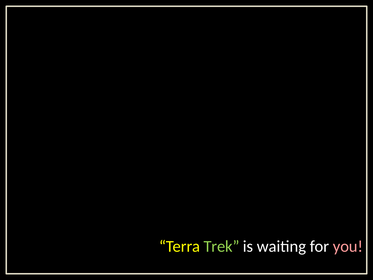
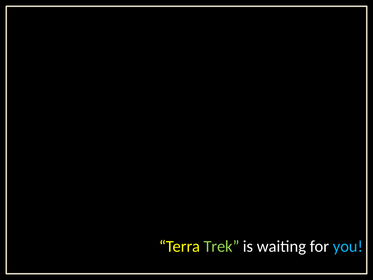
you colour: pink -> light blue
